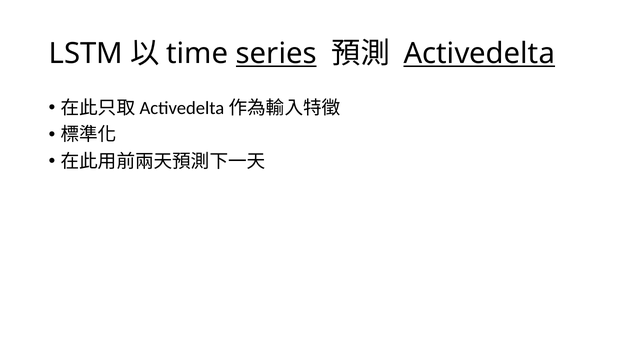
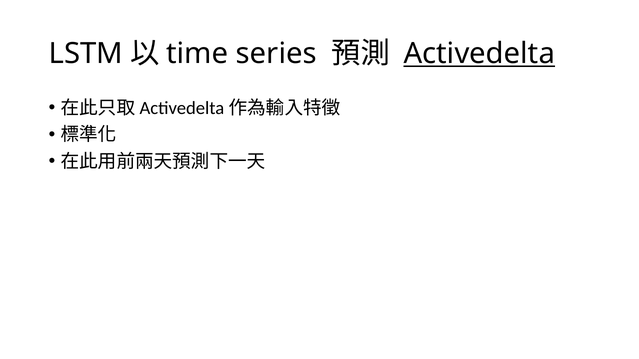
series underline: present -> none
